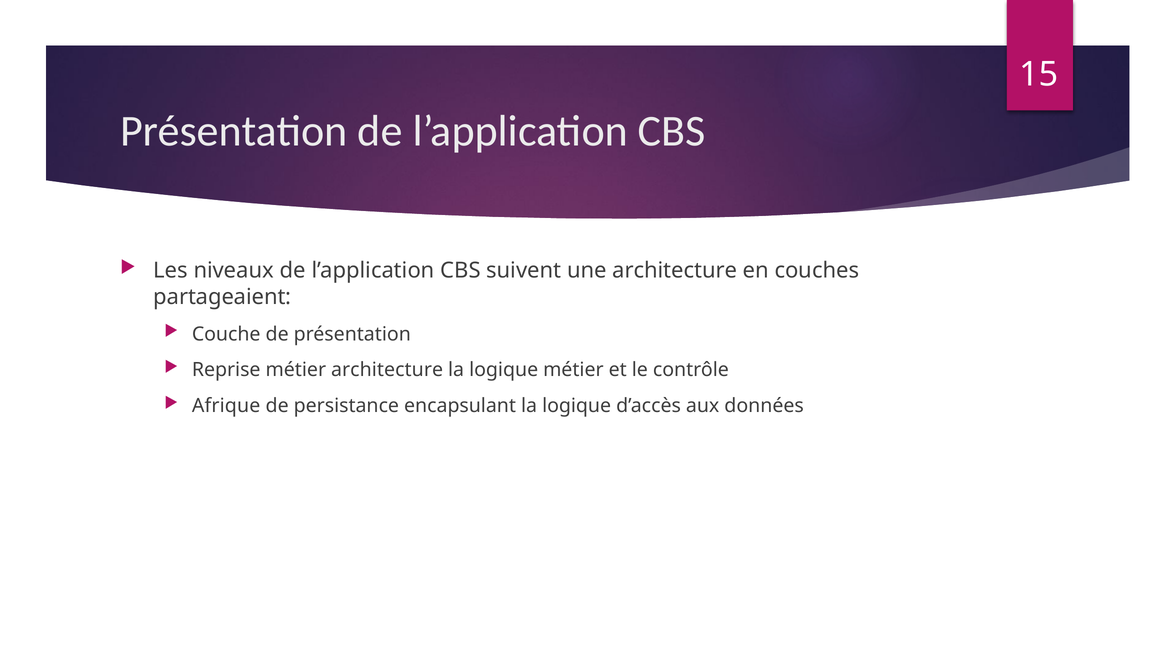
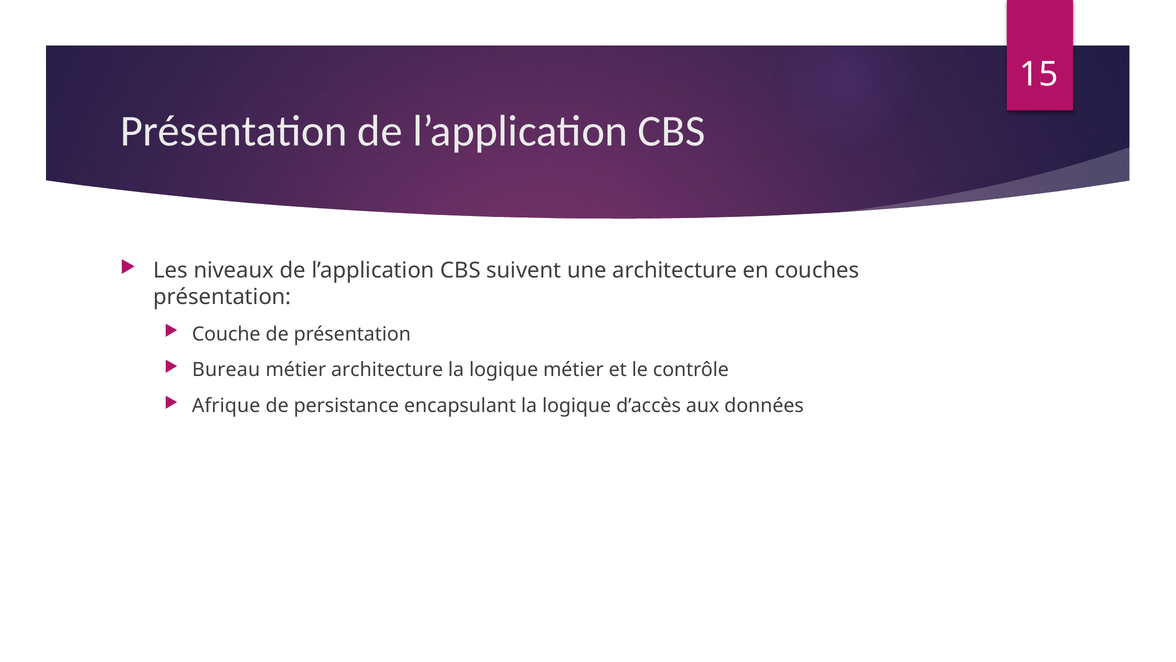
partageaient at (222, 297): partageaient -> présentation
Reprise: Reprise -> Bureau
